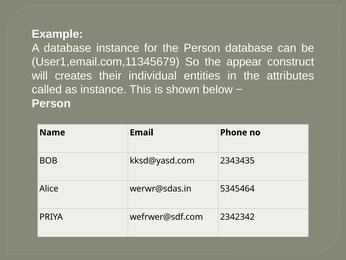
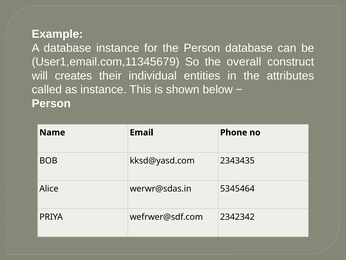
appear: appear -> overall
